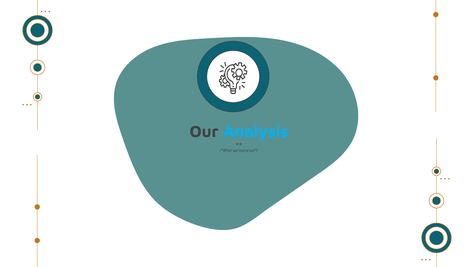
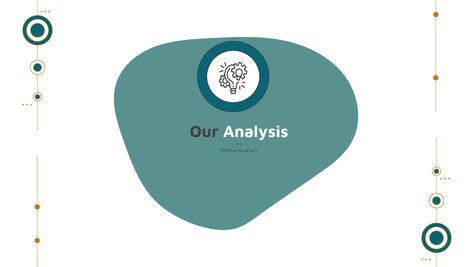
Analysis colour: light blue -> white
